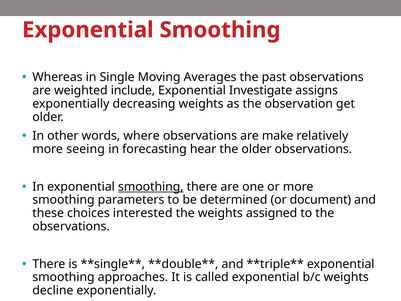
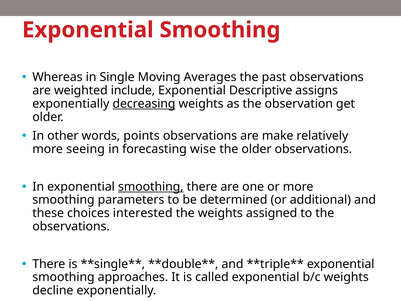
Investigate: Investigate -> Descriptive
decreasing underline: none -> present
where: where -> points
hear: hear -> wise
document: document -> additional
